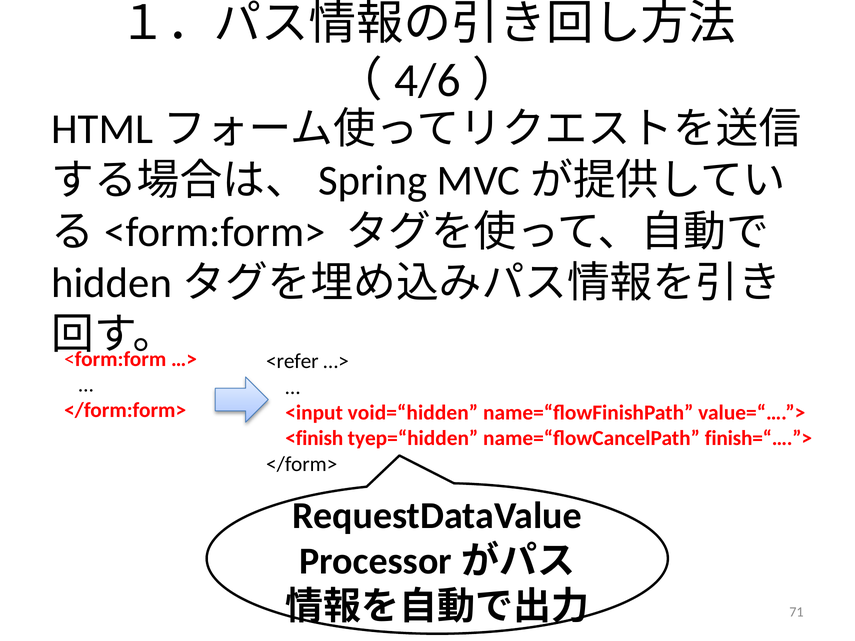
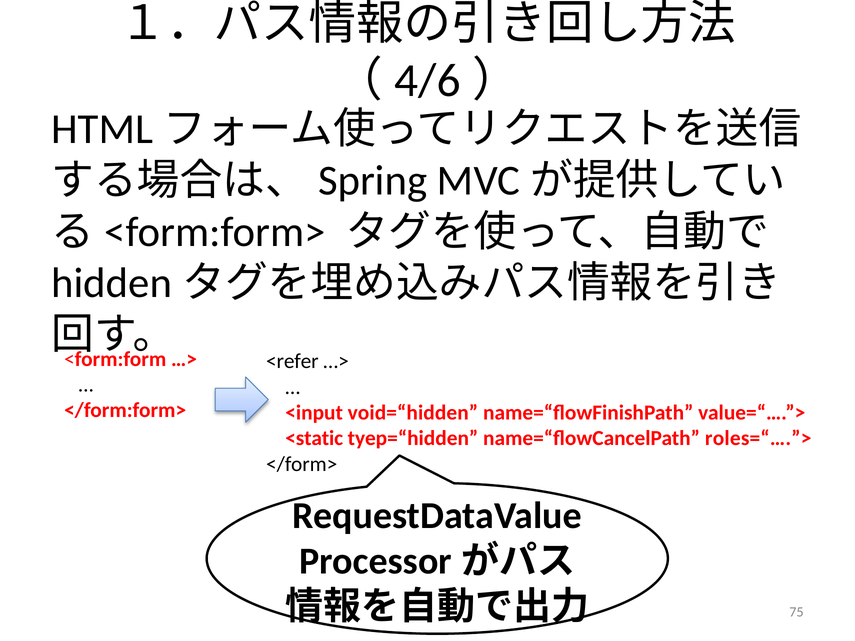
<finish: <finish -> <static
finish=“….”>: finish=“….”> -> roles=“….”>
71: 71 -> 75
